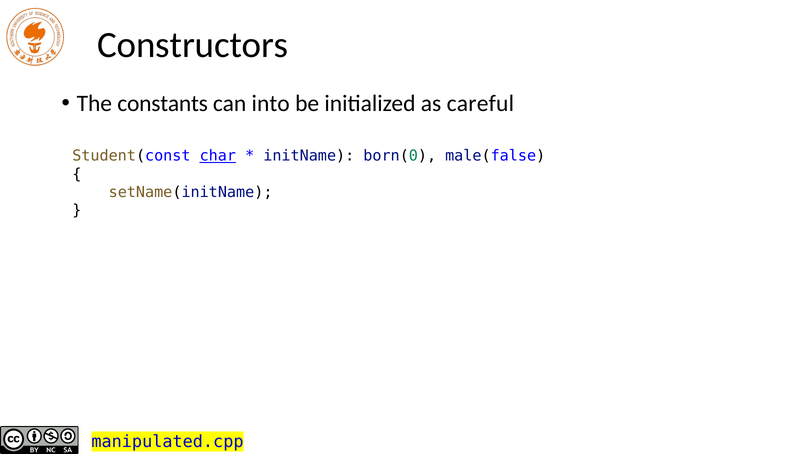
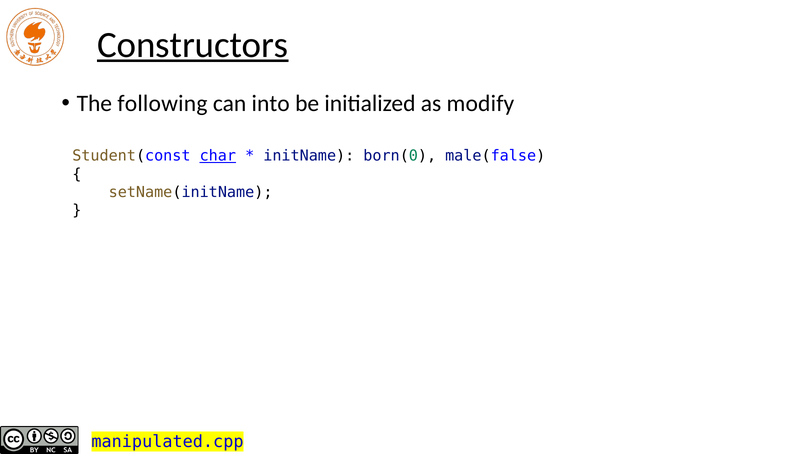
Constructors underline: none -> present
constants: constants -> following
careful: careful -> modify
